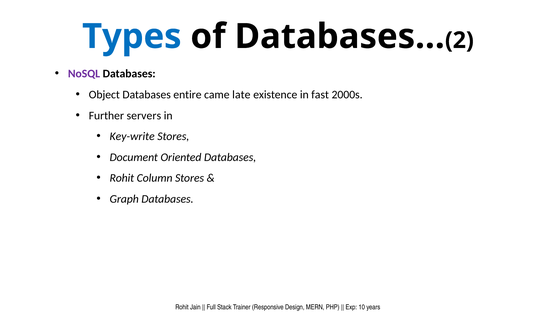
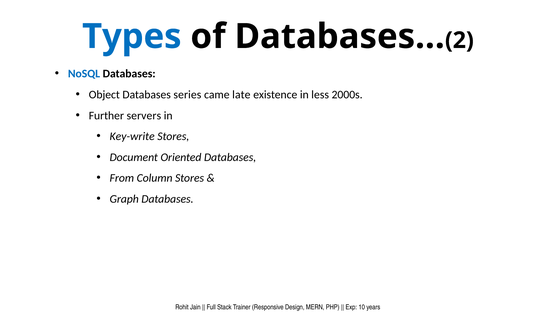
NoSQL colour: purple -> blue
entire: entire -> series
fast: fast -> less
Rohit at (122, 178): Rohit -> From
